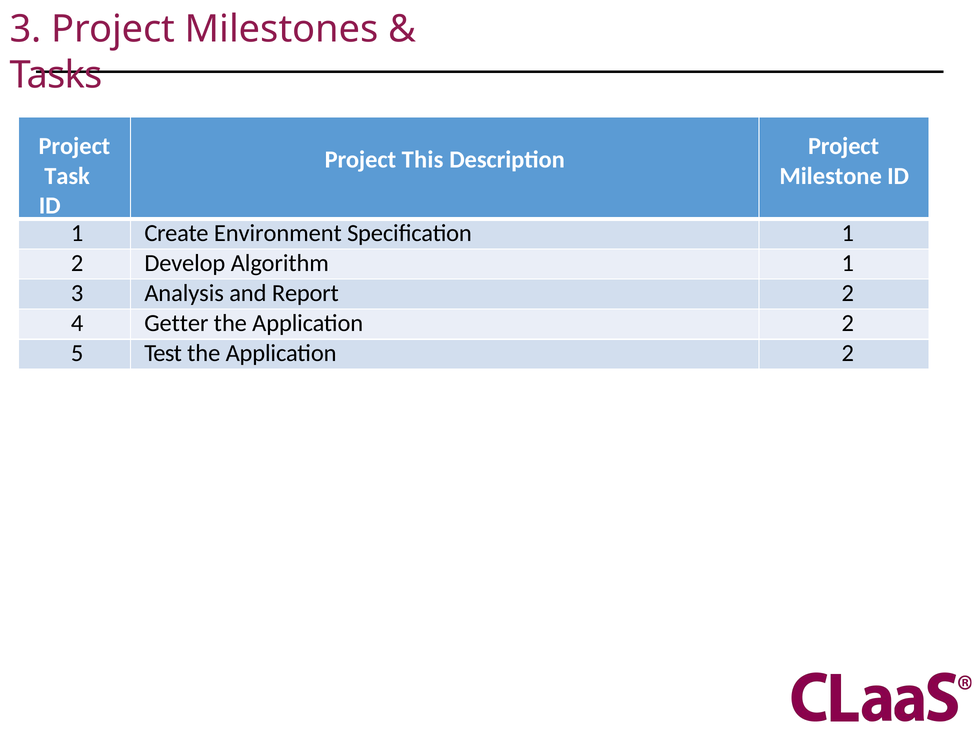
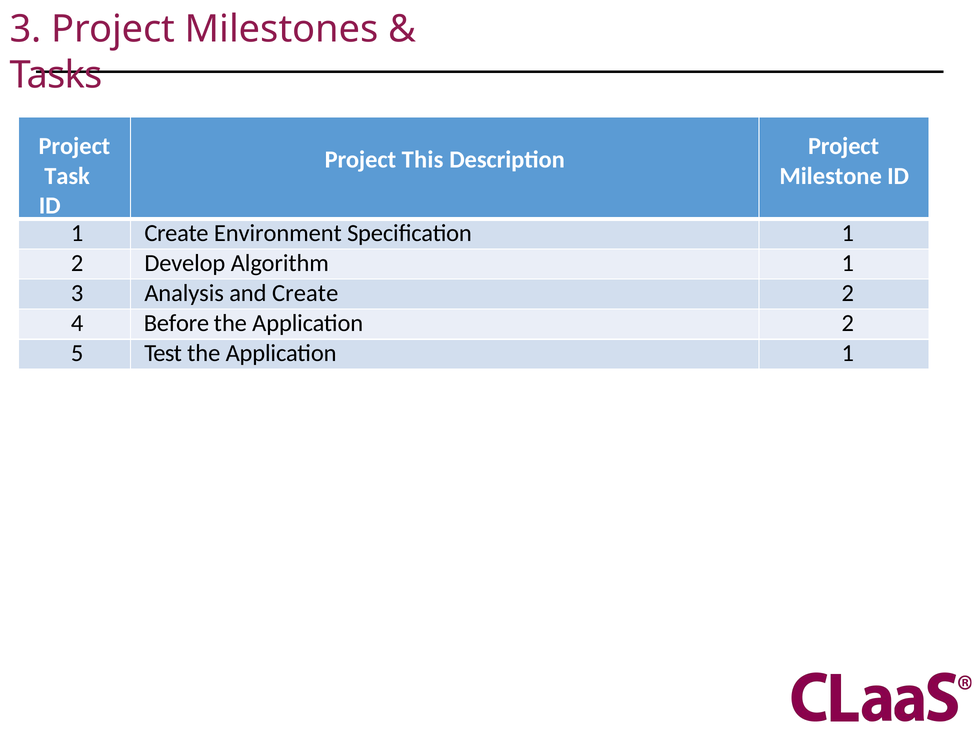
and Report: Report -> Create
Getter: Getter -> Before
Test the Application 2: 2 -> 1
